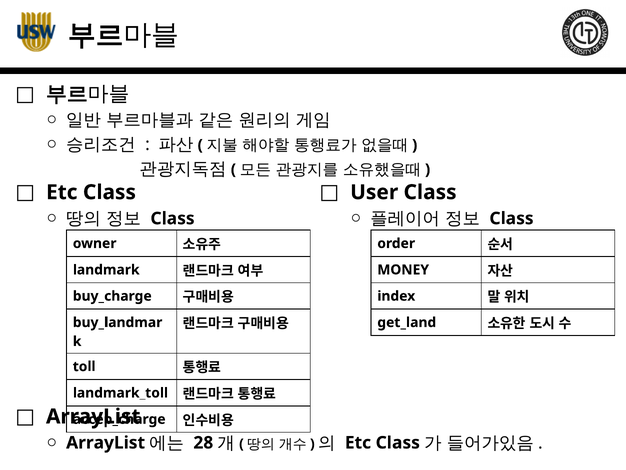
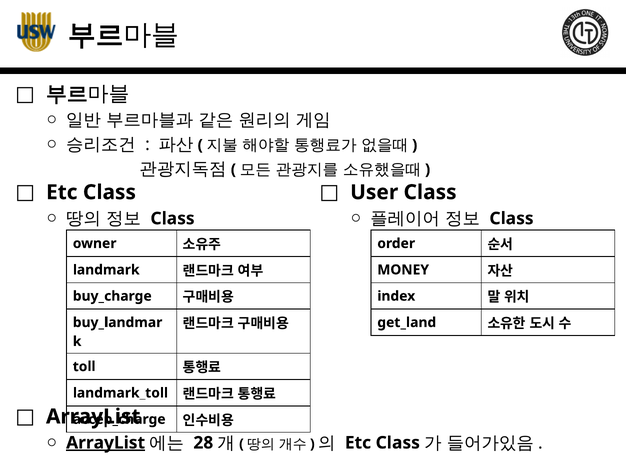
ArrayList at (106, 442) underline: none -> present
